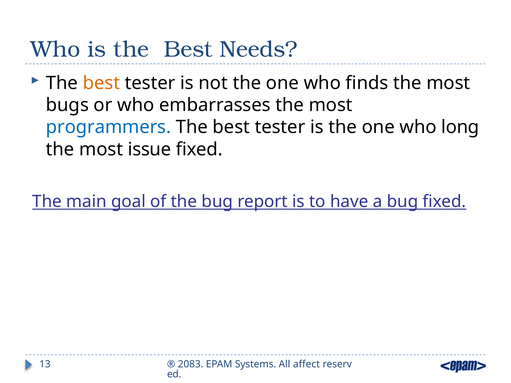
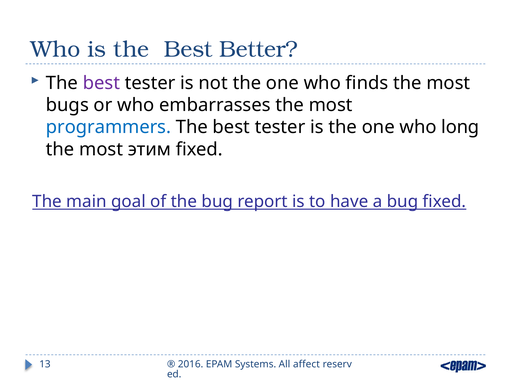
Needs: Needs -> Better
best at (101, 83) colour: orange -> purple
issue: issue -> этим
2083: 2083 -> 2016
